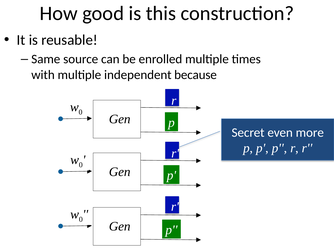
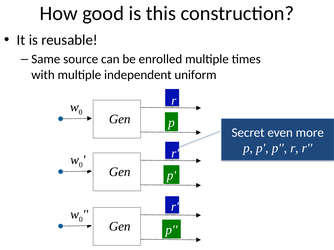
because: because -> uniform
